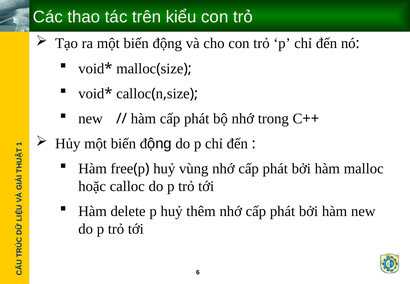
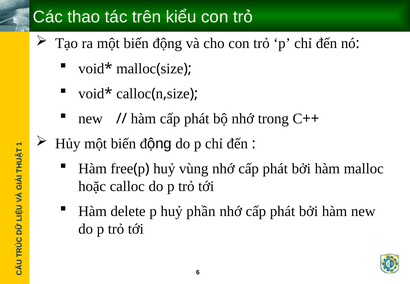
thêm: thêm -> phần
